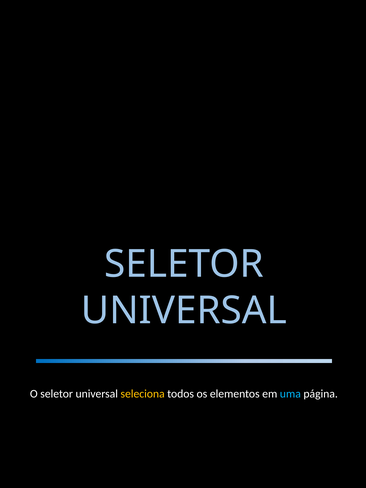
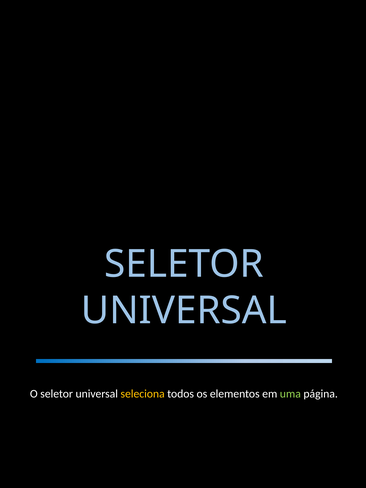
uma colour: light blue -> light green
